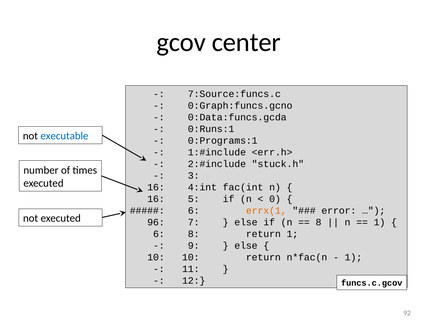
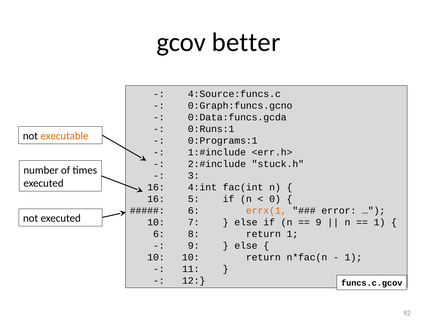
center: center -> better
7:Source:funcs.c: 7:Source:funcs.c -> 4:Source:funcs.c
executable colour: blue -> orange
96 at (156, 222): 96 -> 10
8 at (319, 222): 8 -> 9
